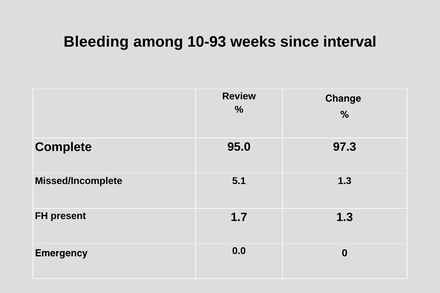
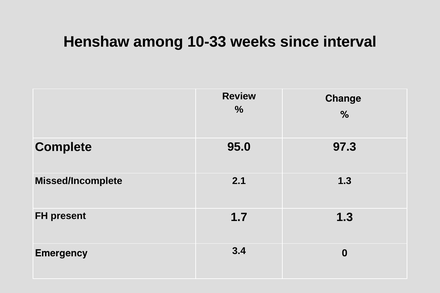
Bleeding: Bleeding -> Henshaw
10-93: 10-93 -> 10-33
5.1: 5.1 -> 2.1
0.0: 0.0 -> 3.4
